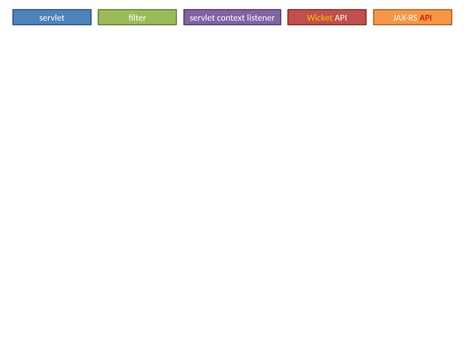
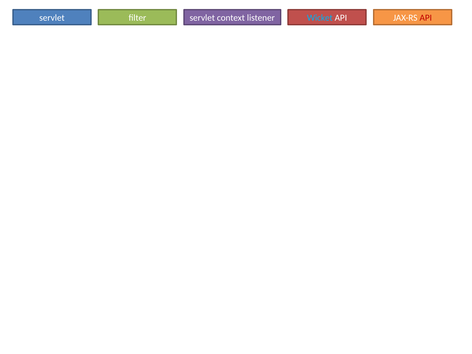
Wicket colour: yellow -> light blue
